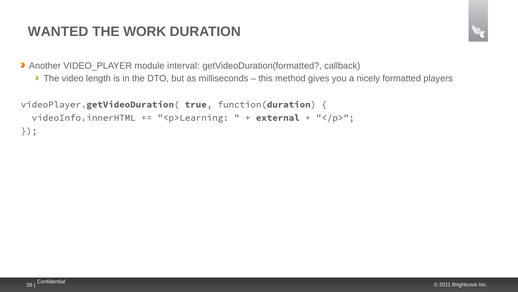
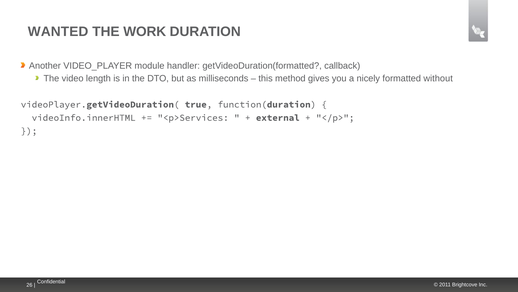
interval: interval -> handler
players: players -> without
<p>Learning: <p>Learning -> <p>Services
